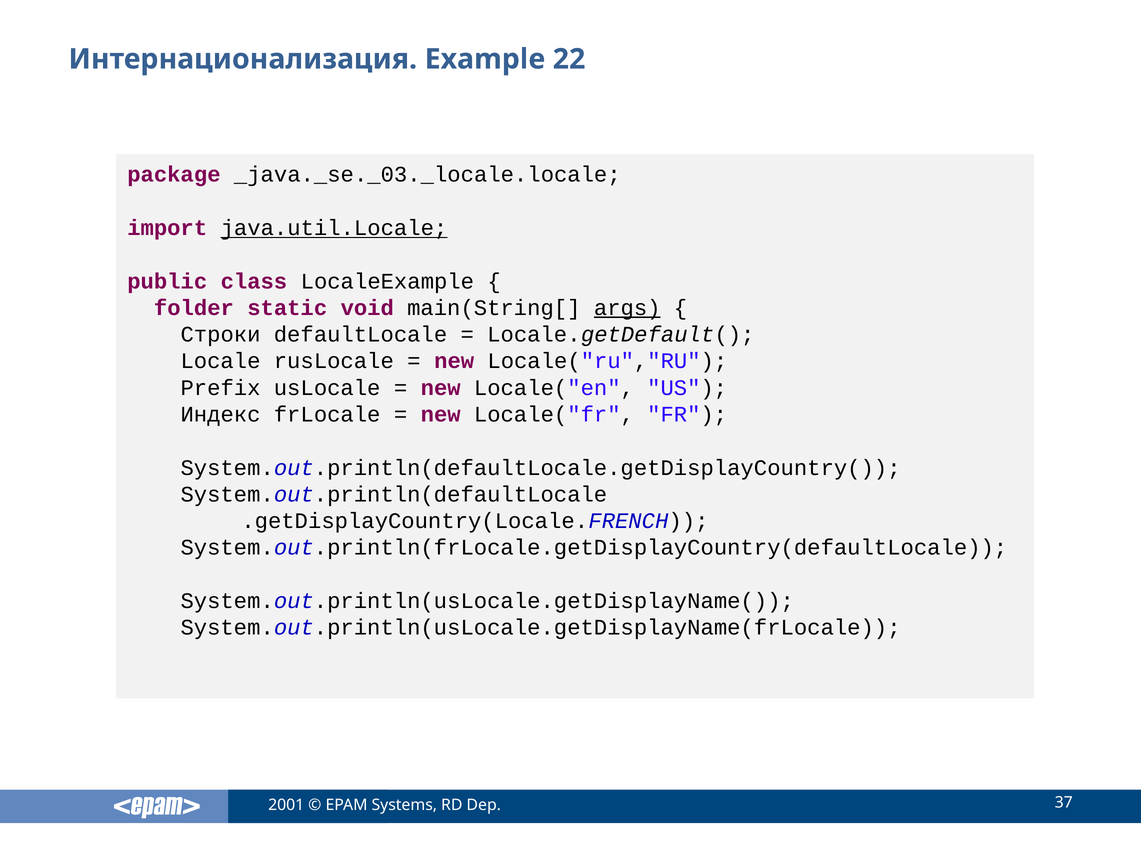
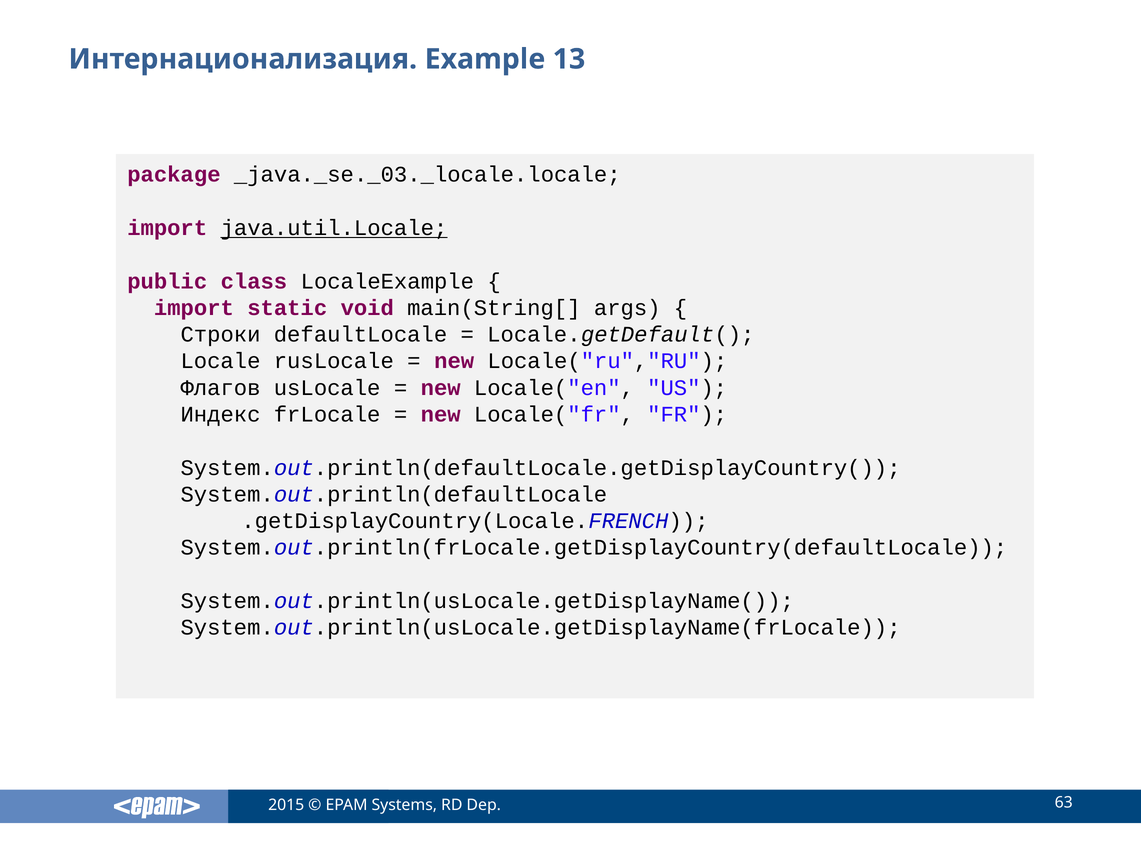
22: 22 -> 13
folder at (194, 308): folder -> import
args underline: present -> none
Prefix: Prefix -> Флагов
2001: 2001 -> 2015
37: 37 -> 63
